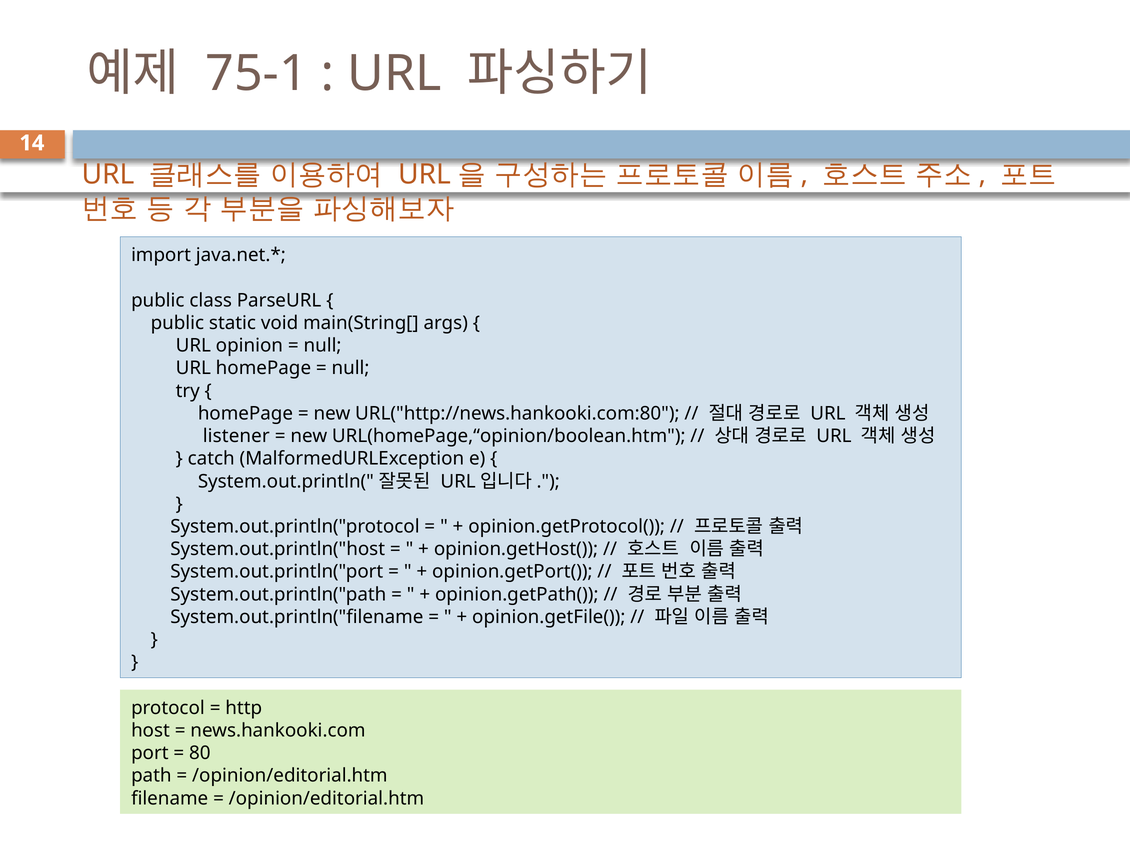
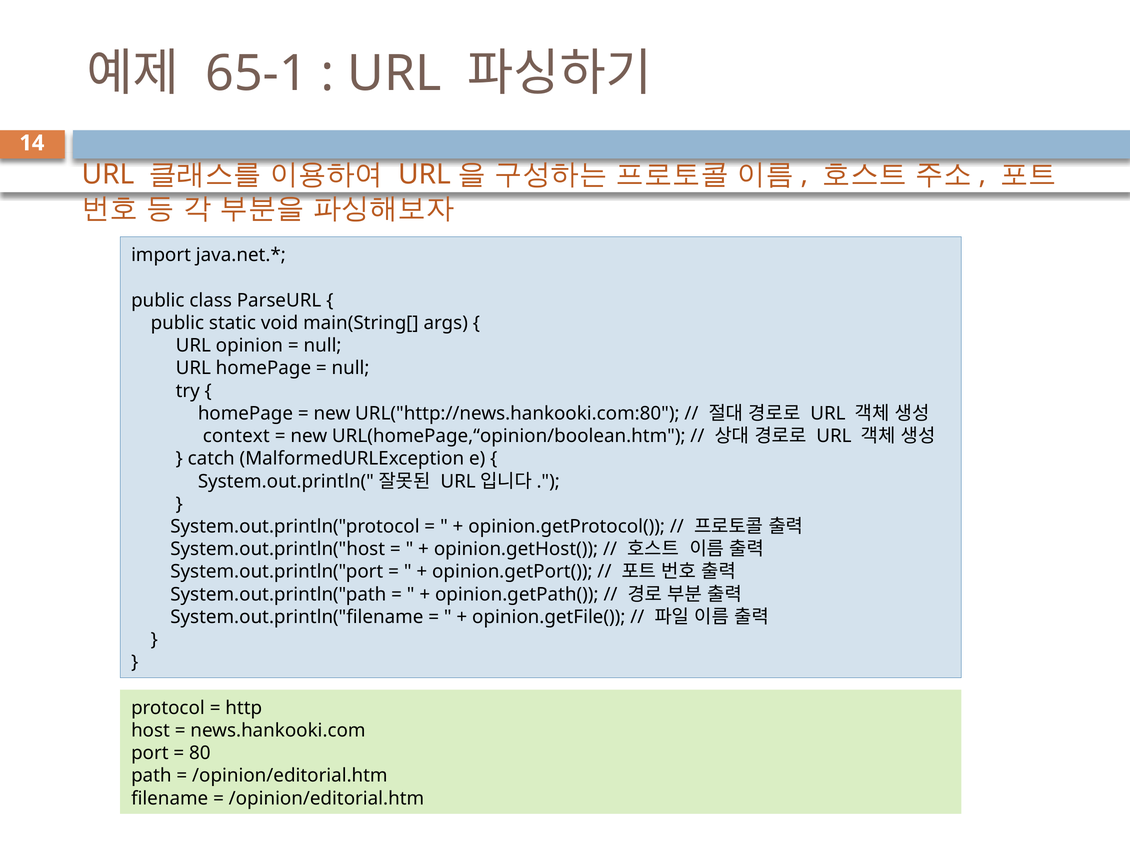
75-1: 75-1 -> 65-1
listener: listener -> context
